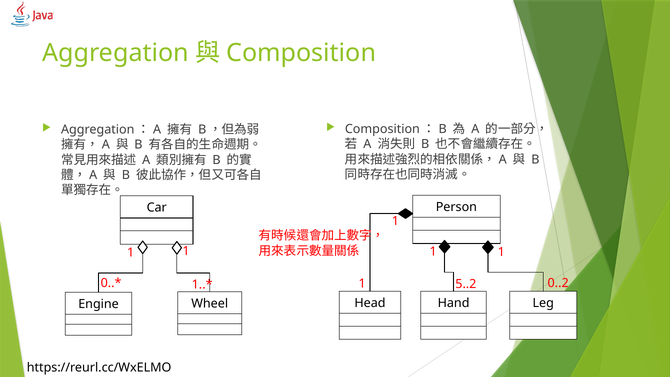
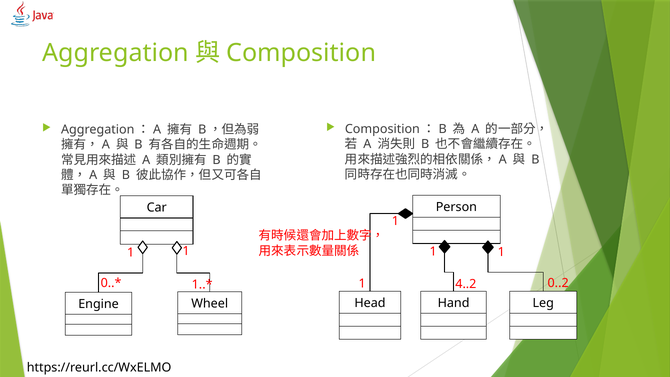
5..2: 5..2 -> 4..2
